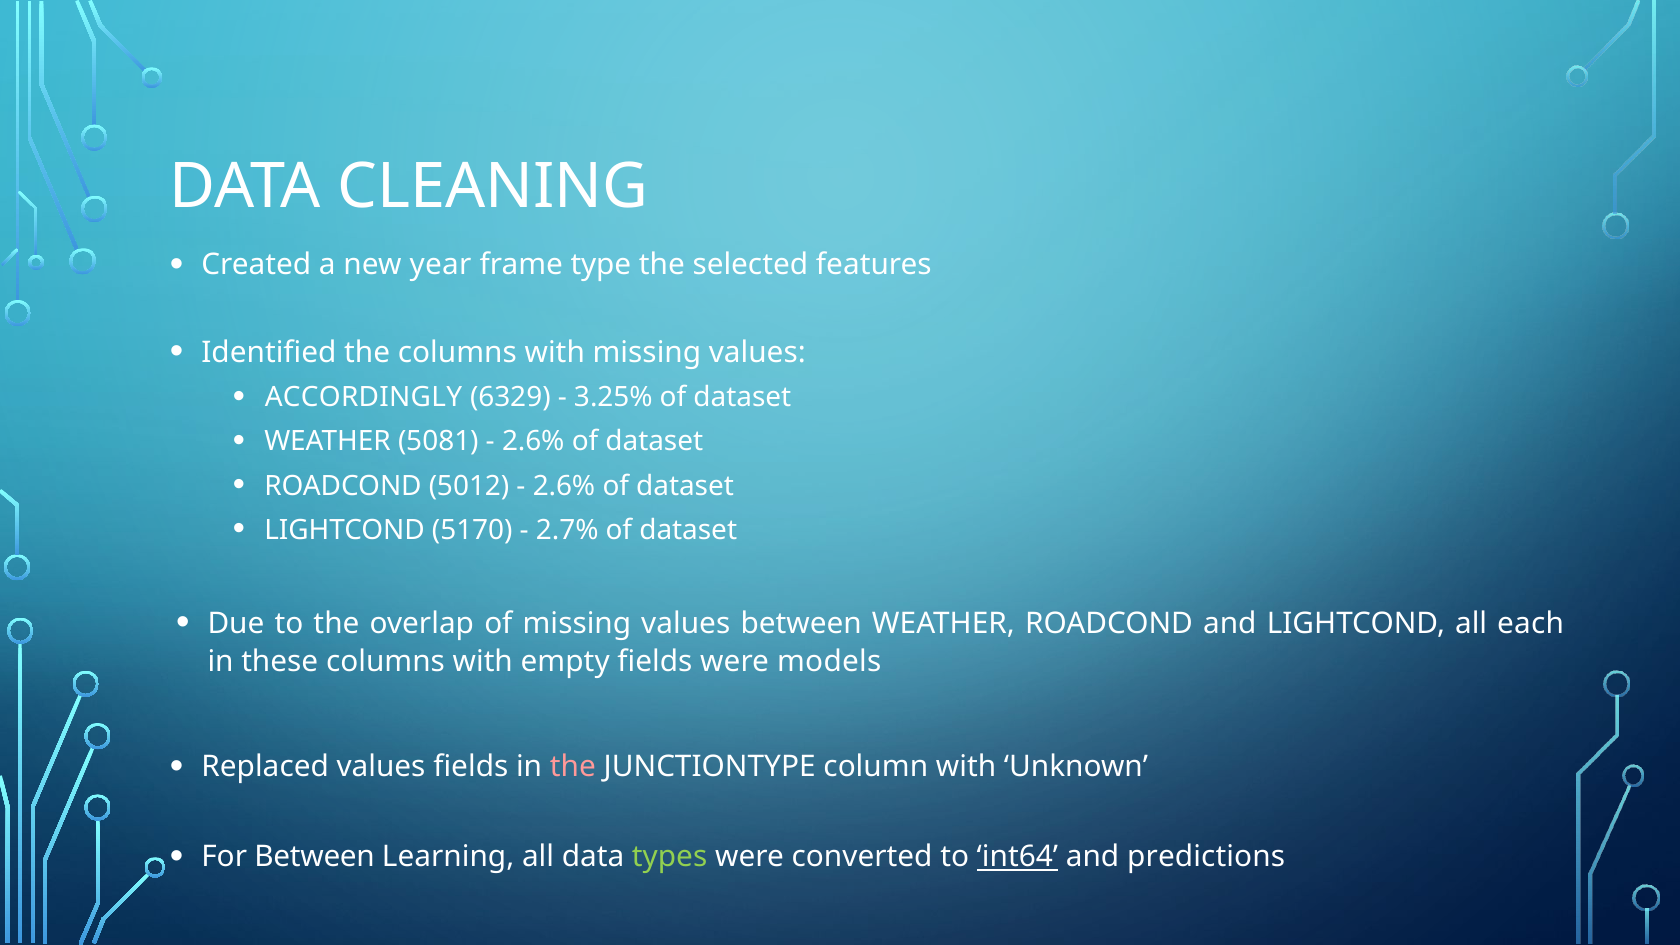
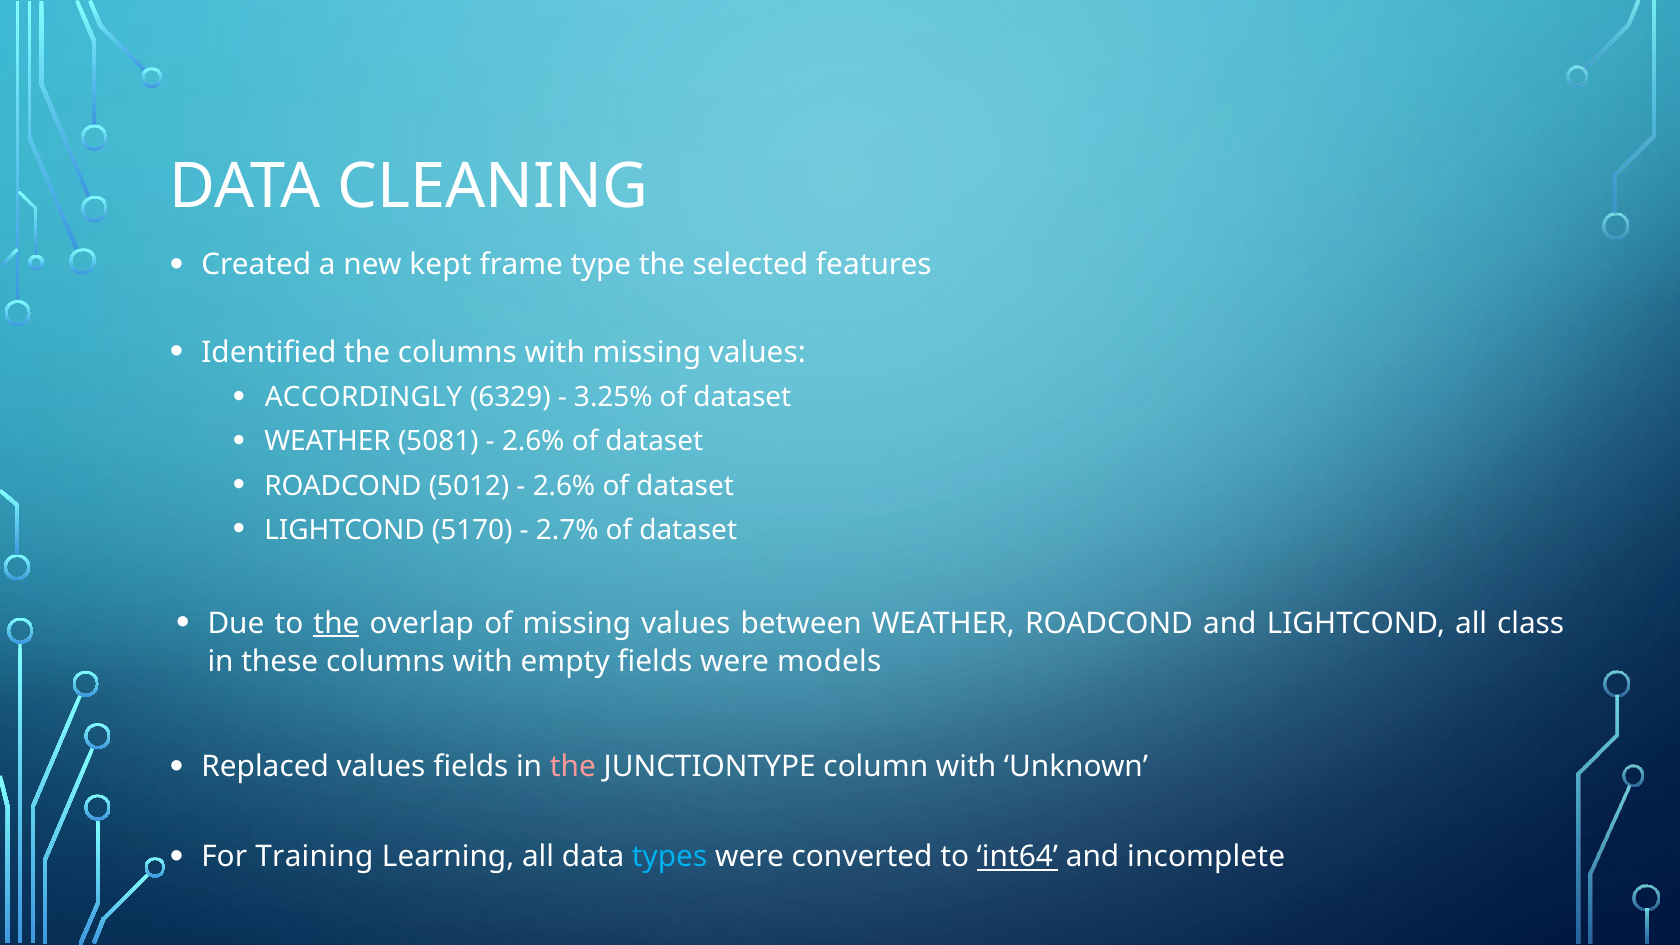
year: year -> kept
the at (336, 623) underline: none -> present
each: each -> class
For Between: Between -> Training
types colour: light green -> light blue
predictions: predictions -> incomplete
